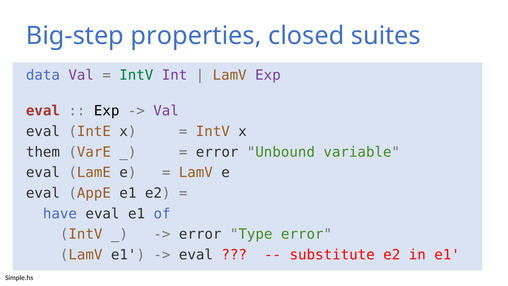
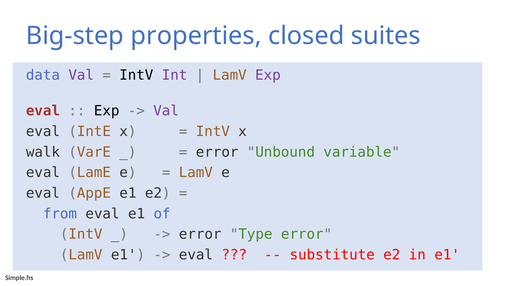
IntV at (136, 75) colour: green -> black
them: them -> walk
have: have -> from
